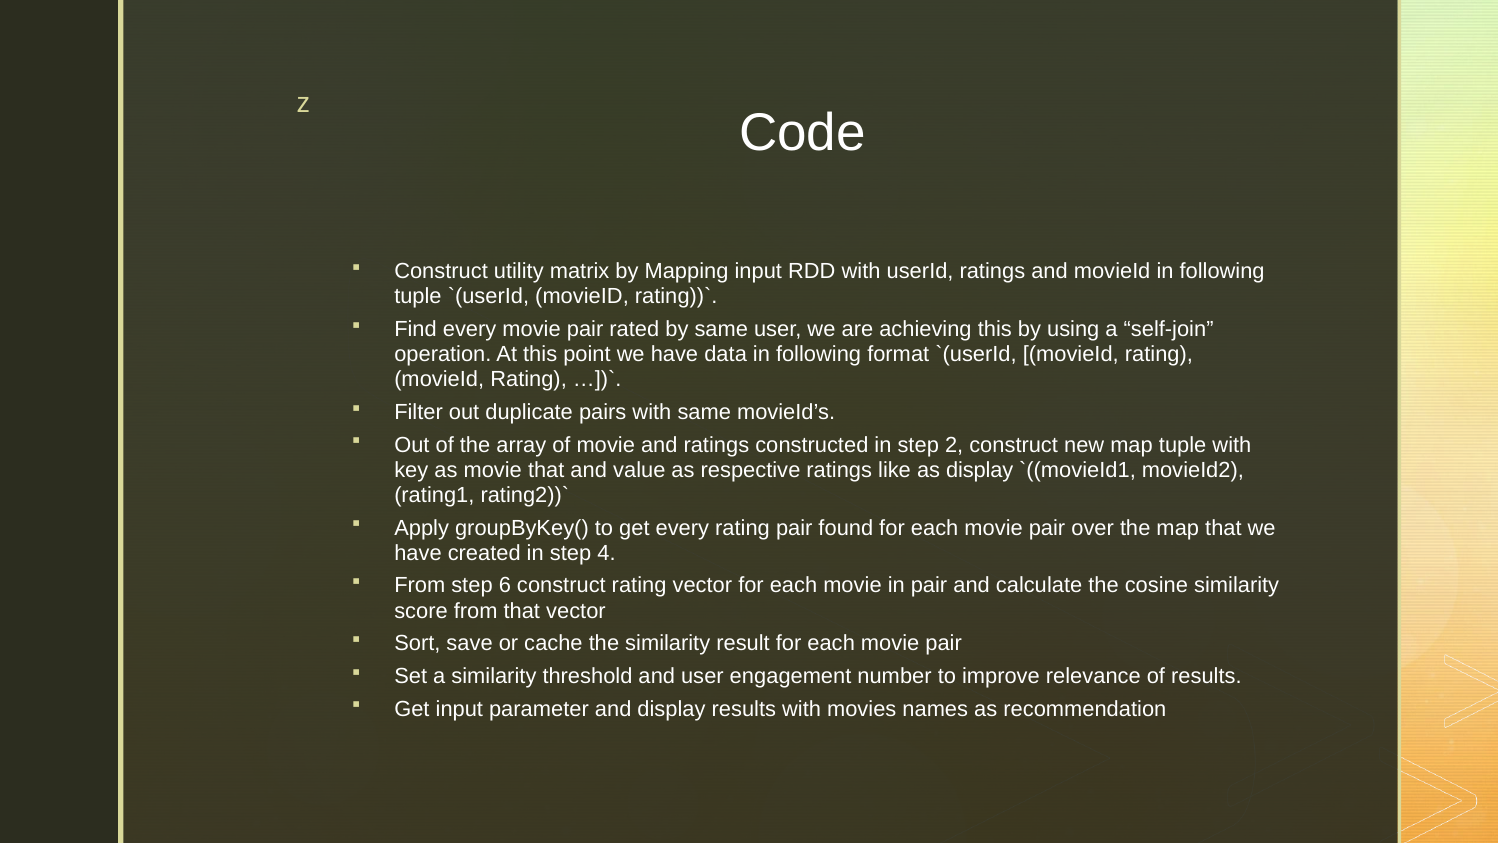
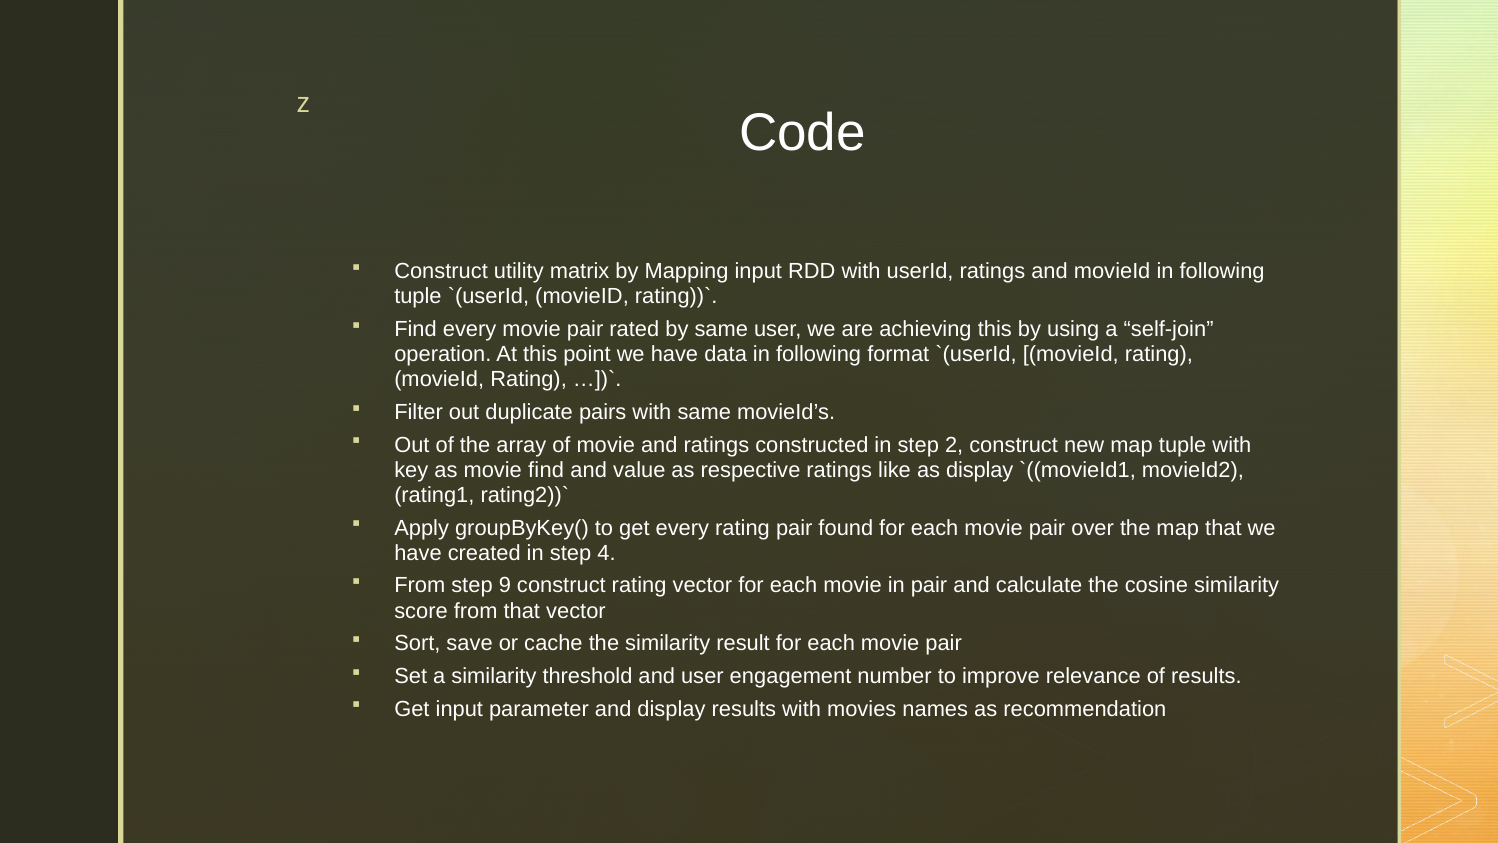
movie that: that -> find
6: 6 -> 9
